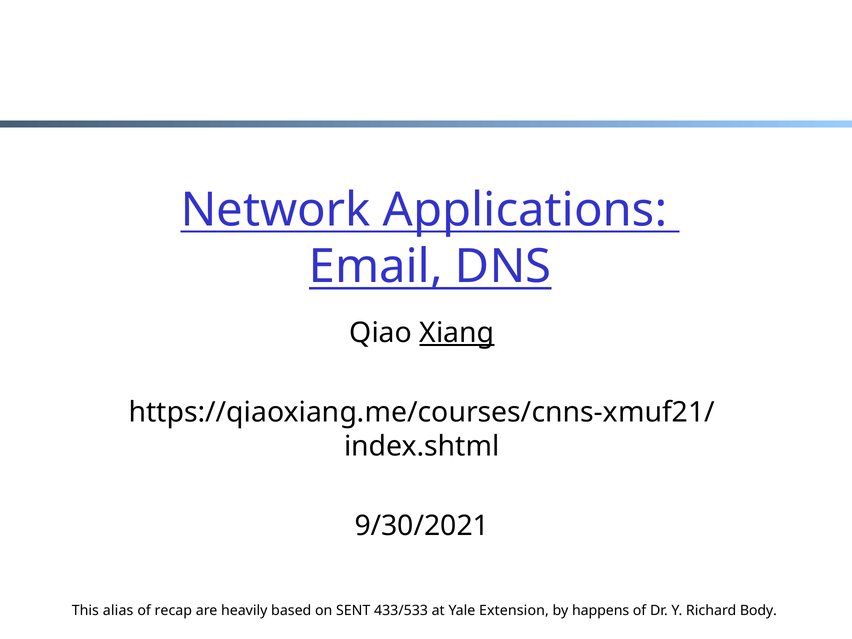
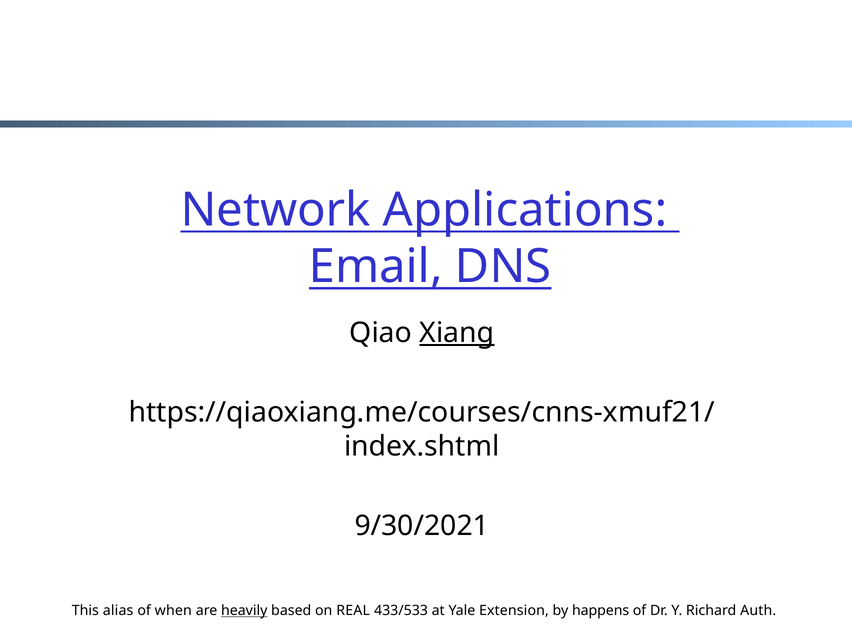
recap: recap -> when
heavily underline: none -> present
SENT: SENT -> REAL
Body: Body -> Auth
